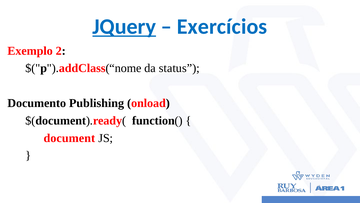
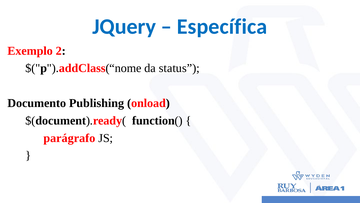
JQuery underline: present -> none
Exercícios: Exercícios -> Específica
document: document -> parágrafo
